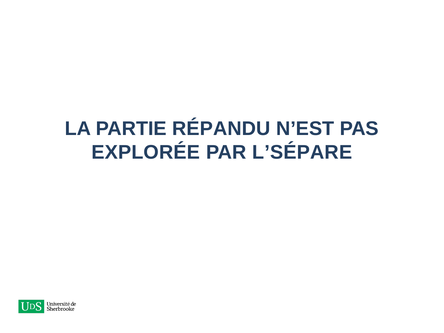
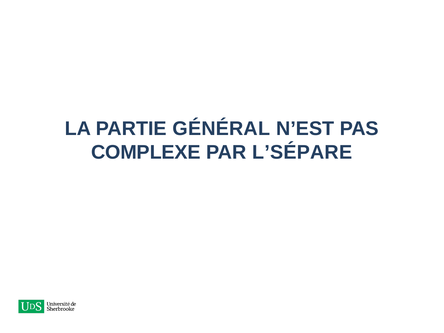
RÉPANDU: RÉPANDU -> GÉNÉRAL
EXPLORÉE: EXPLORÉE -> COMPLEXE
